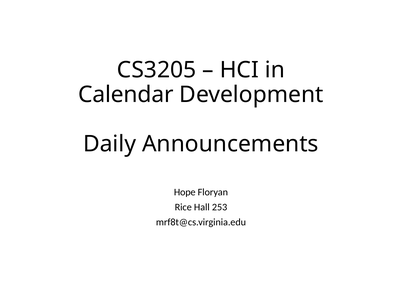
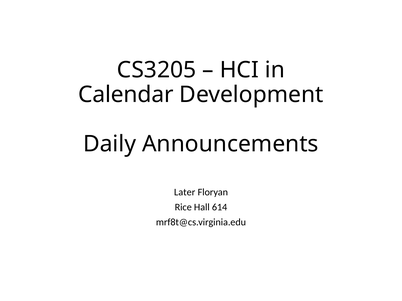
Hope: Hope -> Later
253: 253 -> 614
